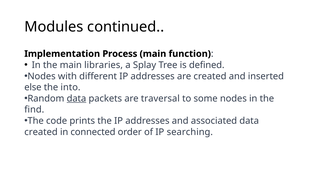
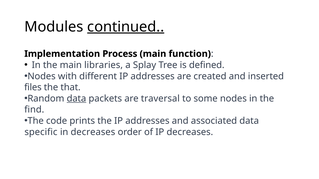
continued underline: none -> present
else: else -> files
into: into -> that
created at (41, 132): created -> specific
in connected: connected -> decreases
IP searching: searching -> decreases
